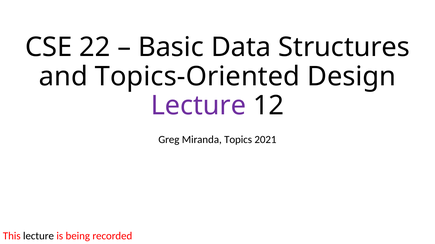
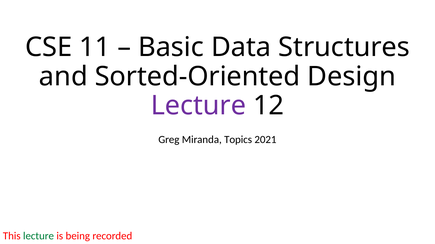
22: 22 -> 11
Topics-Oriented: Topics-Oriented -> Sorted-Oriented
lecture at (39, 237) colour: black -> green
